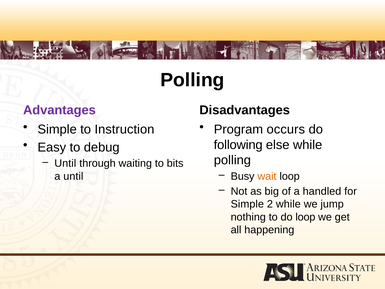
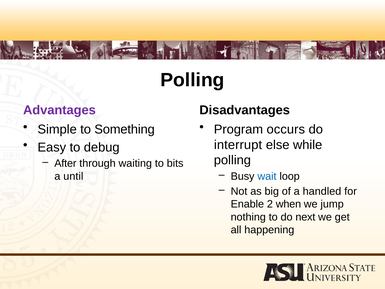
Instruction: Instruction -> Something
following: following -> interrupt
Until at (65, 163): Until -> After
wait colour: orange -> blue
Simple at (247, 204): Simple -> Enable
2 while: while -> when
do loop: loop -> next
